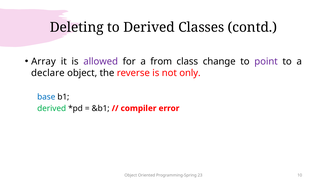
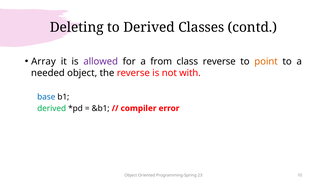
class change: change -> reverse
point colour: purple -> orange
declare: declare -> needed
only: only -> with
